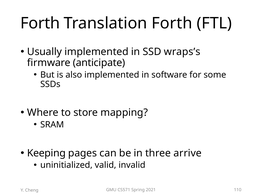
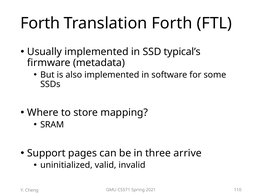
wraps’s: wraps’s -> typical’s
anticipate: anticipate -> metadata
Keeping: Keeping -> Support
